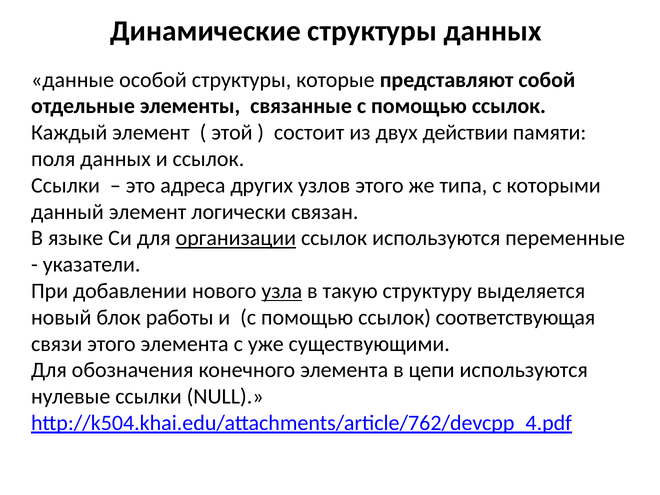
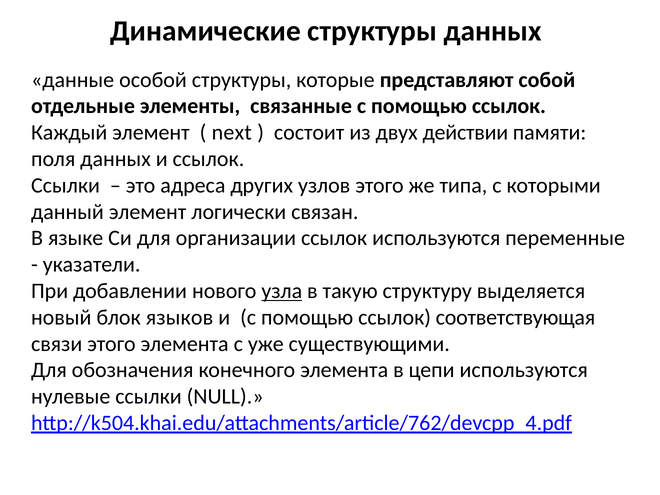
этой: этой -> next
организации underline: present -> none
работы: работы -> языков
